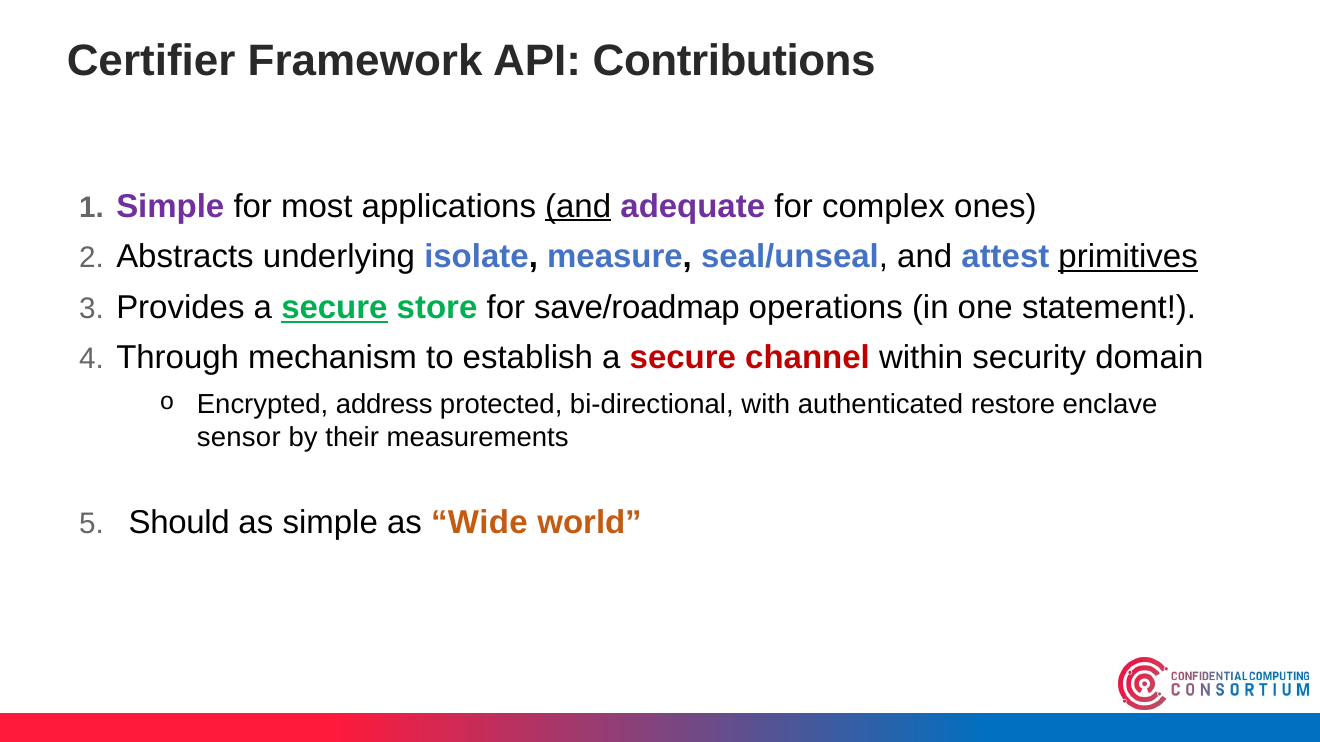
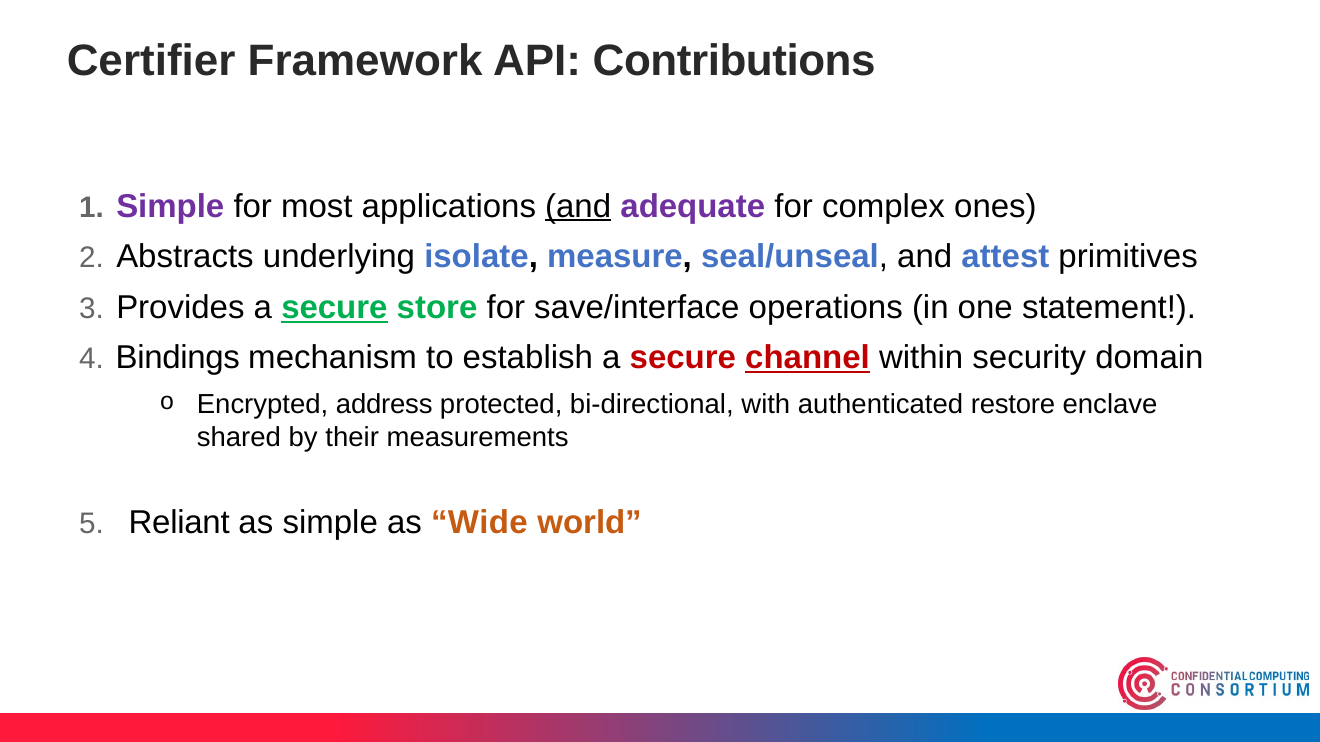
primitives underline: present -> none
save/roadmap: save/roadmap -> save/interface
Through: Through -> Bindings
channel underline: none -> present
sensor: sensor -> shared
Should: Should -> Reliant
